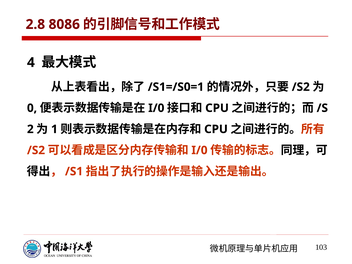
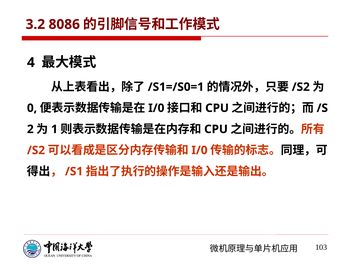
2.8: 2.8 -> 3.2
